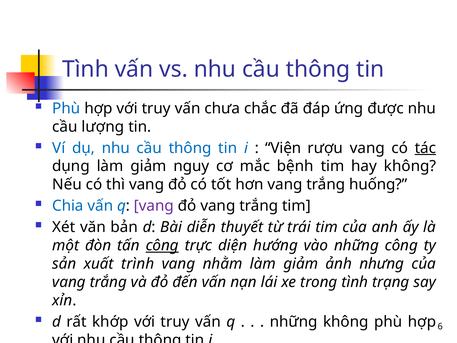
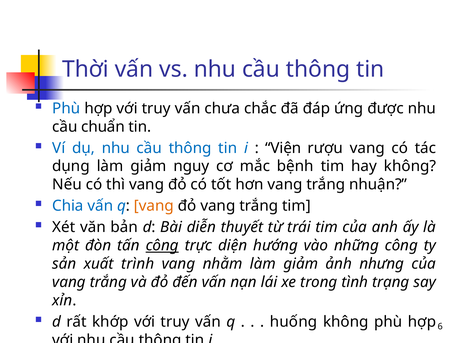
Tình at (85, 69): Tình -> Thời
lượng: lượng -> chuẩn
tác underline: present -> none
huống: huống -> nhuận
vang at (154, 206) colour: purple -> orange
những at (294, 322): những -> huống
